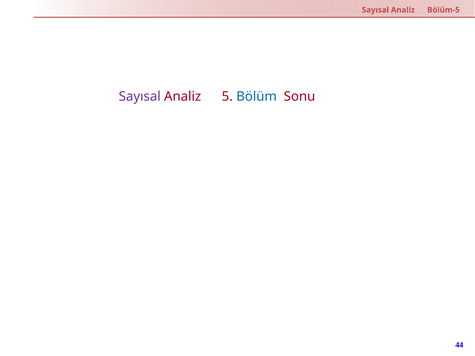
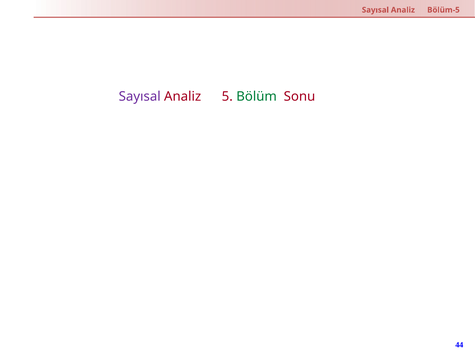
Bölüm colour: blue -> green
